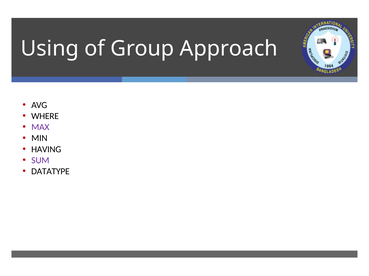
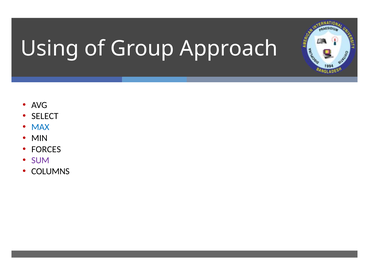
WHERE: WHERE -> SELECT
MAX colour: purple -> blue
HAVING: HAVING -> FORCES
DATATYPE: DATATYPE -> COLUMNS
